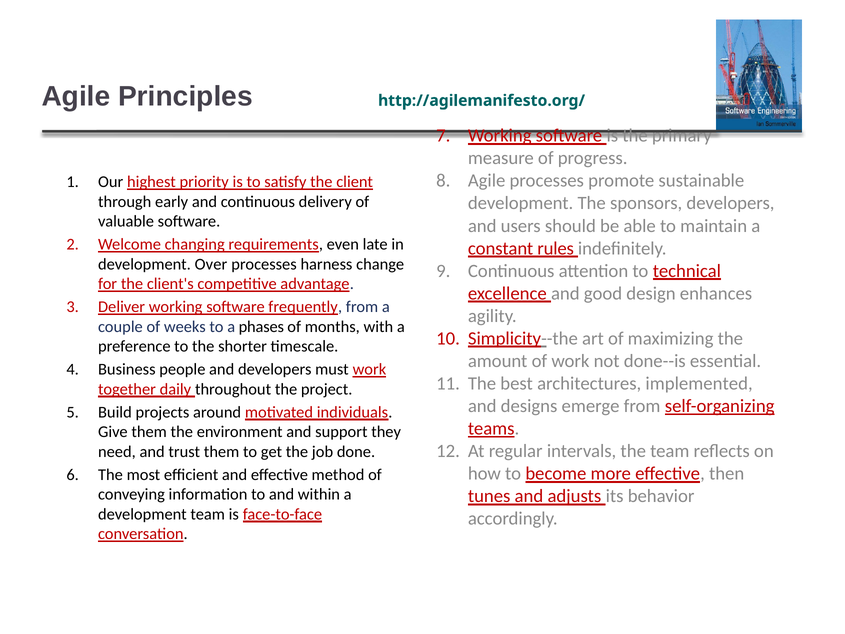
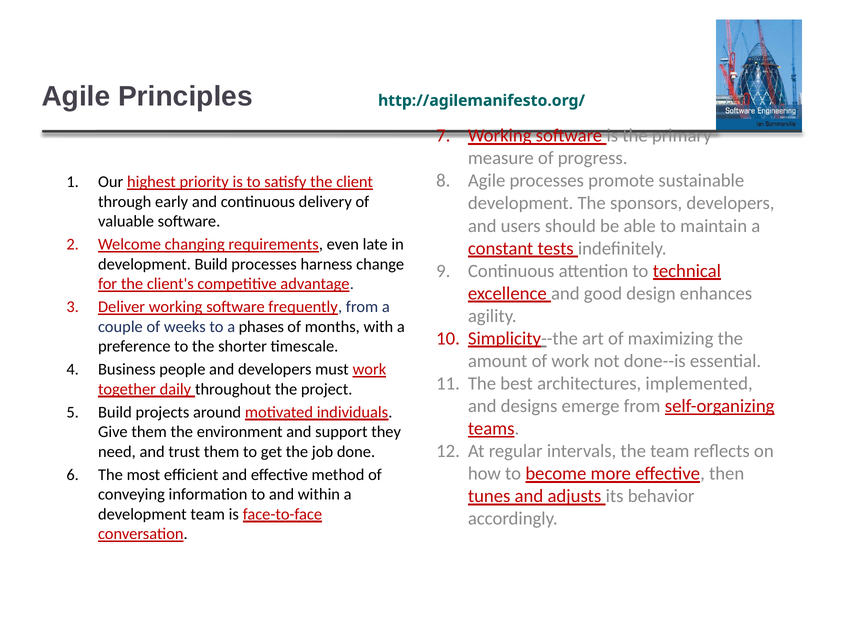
rules: rules -> tests
development Over: Over -> Build
